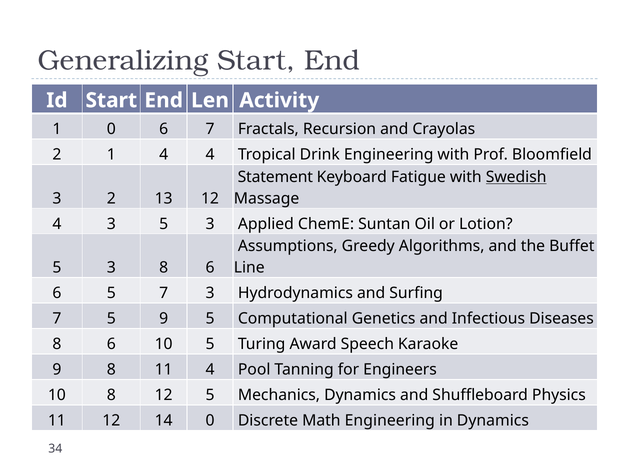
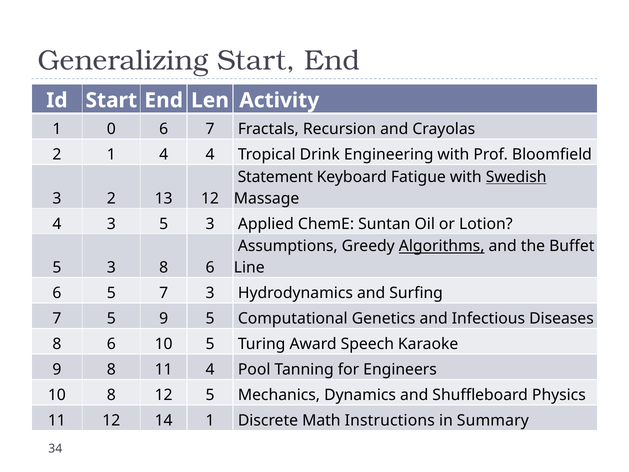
Algorithms underline: none -> present
14 0: 0 -> 1
Math Engineering: Engineering -> Instructions
in Dynamics: Dynamics -> Summary
